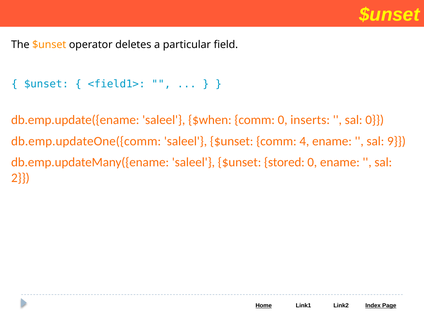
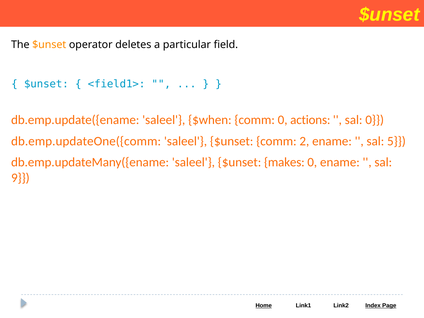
inserts: inserts -> actions
4: 4 -> 2
9: 9 -> 5
stored: stored -> makes
2: 2 -> 9
